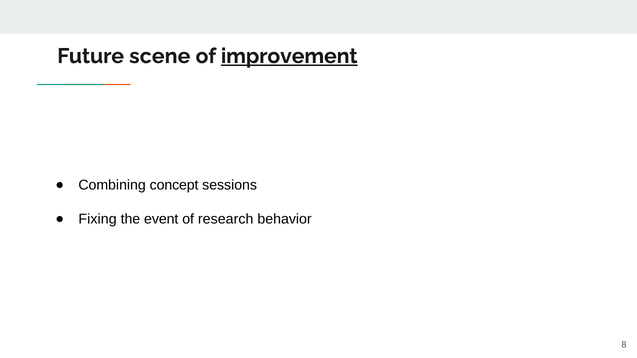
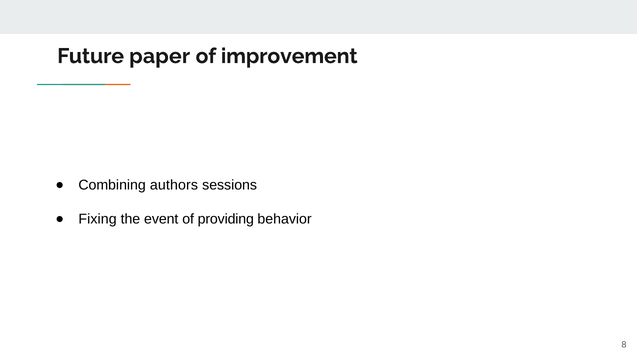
scene: scene -> paper
improvement underline: present -> none
concept: concept -> authors
research: research -> providing
